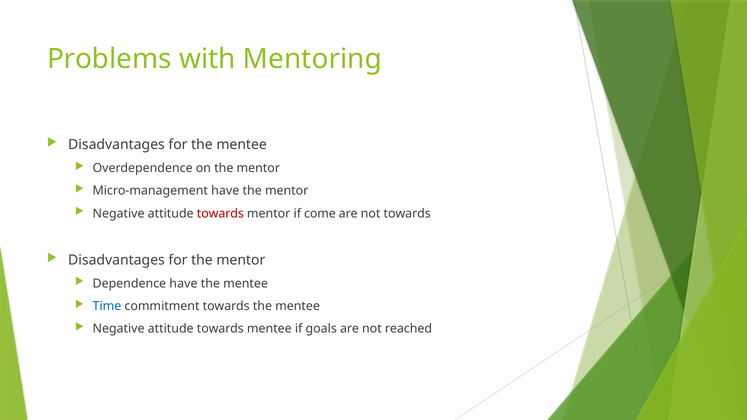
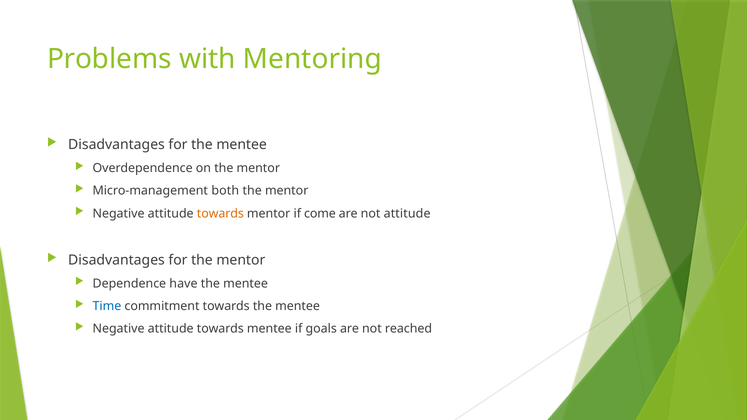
Micro-management have: have -> both
towards at (220, 214) colour: red -> orange
not towards: towards -> attitude
